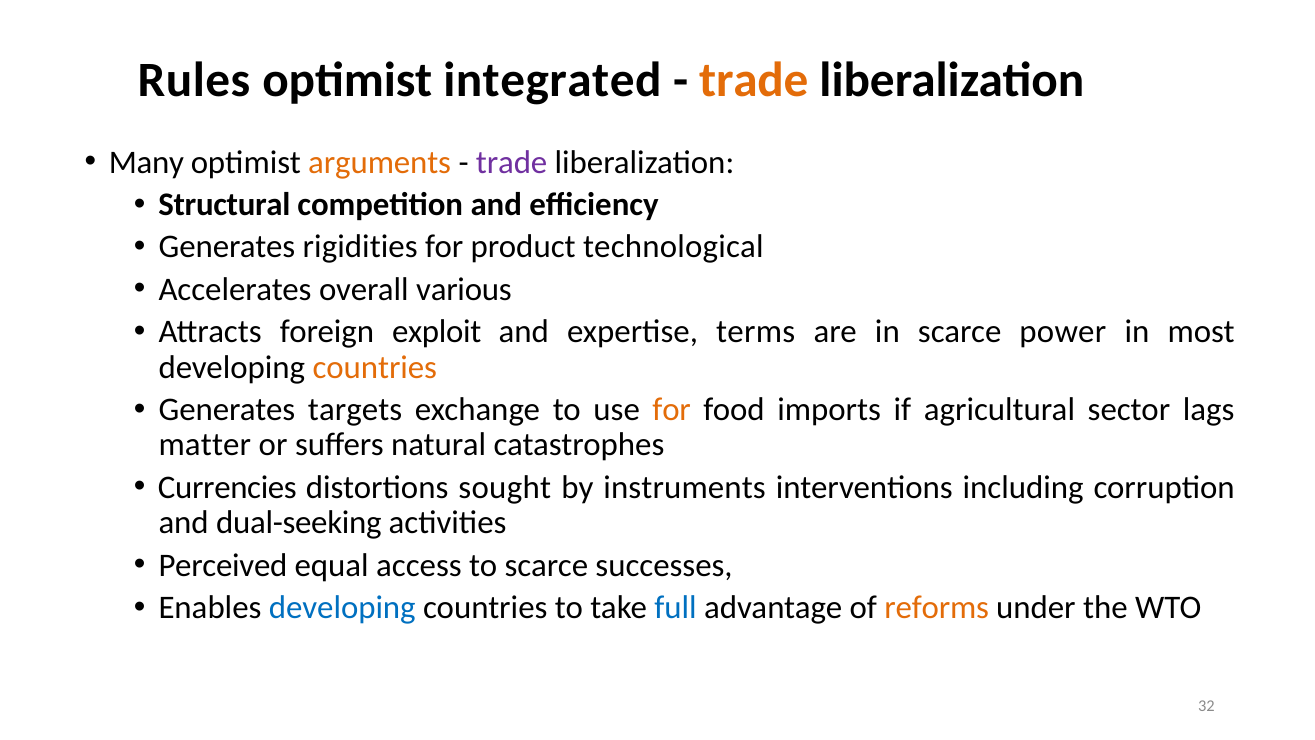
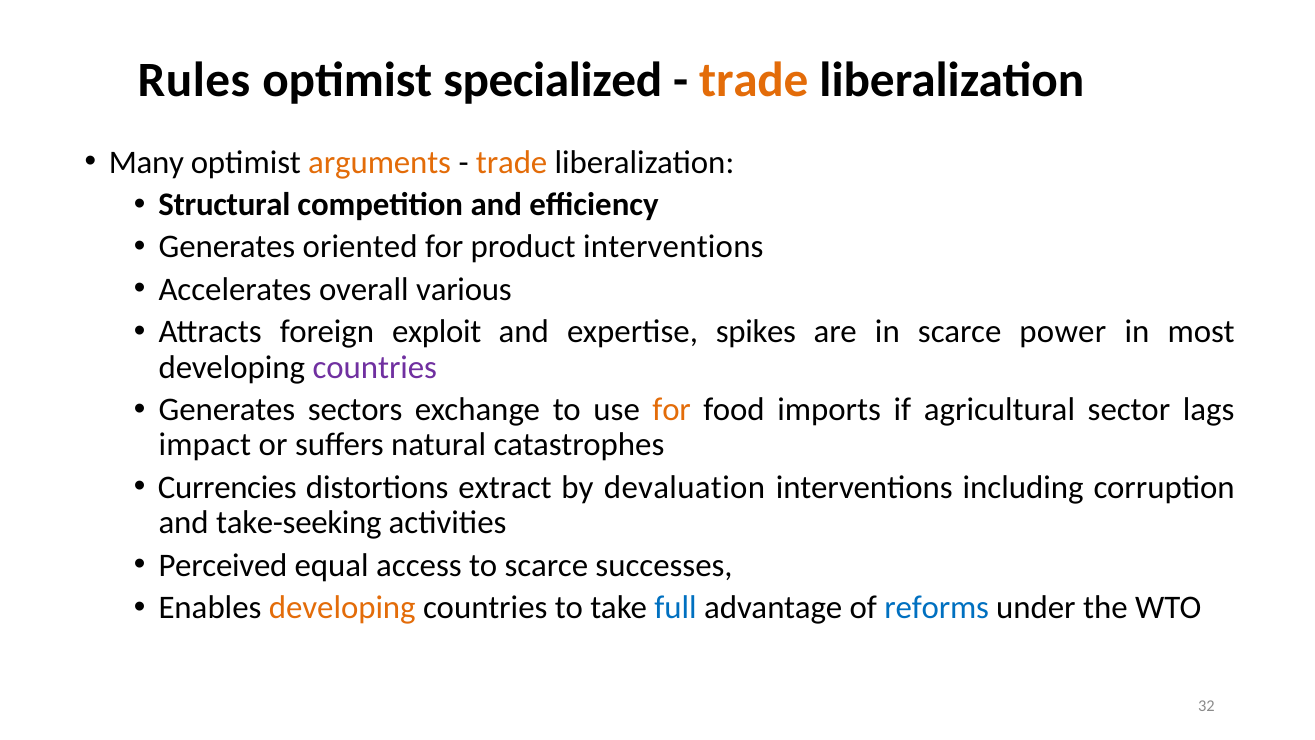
integrated: integrated -> specialized
trade at (512, 162) colour: purple -> orange
rigidities: rigidities -> oriented
product technological: technological -> interventions
terms: terms -> spikes
countries at (375, 367) colour: orange -> purple
targets: targets -> sectors
matter: matter -> impact
sought: sought -> extract
instruments: instruments -> devaluation
dual-seeking: dual-seeking -> take-seeking
developing at (342, 607) colour: blue -> orange
reforms colour: orange -> blue
